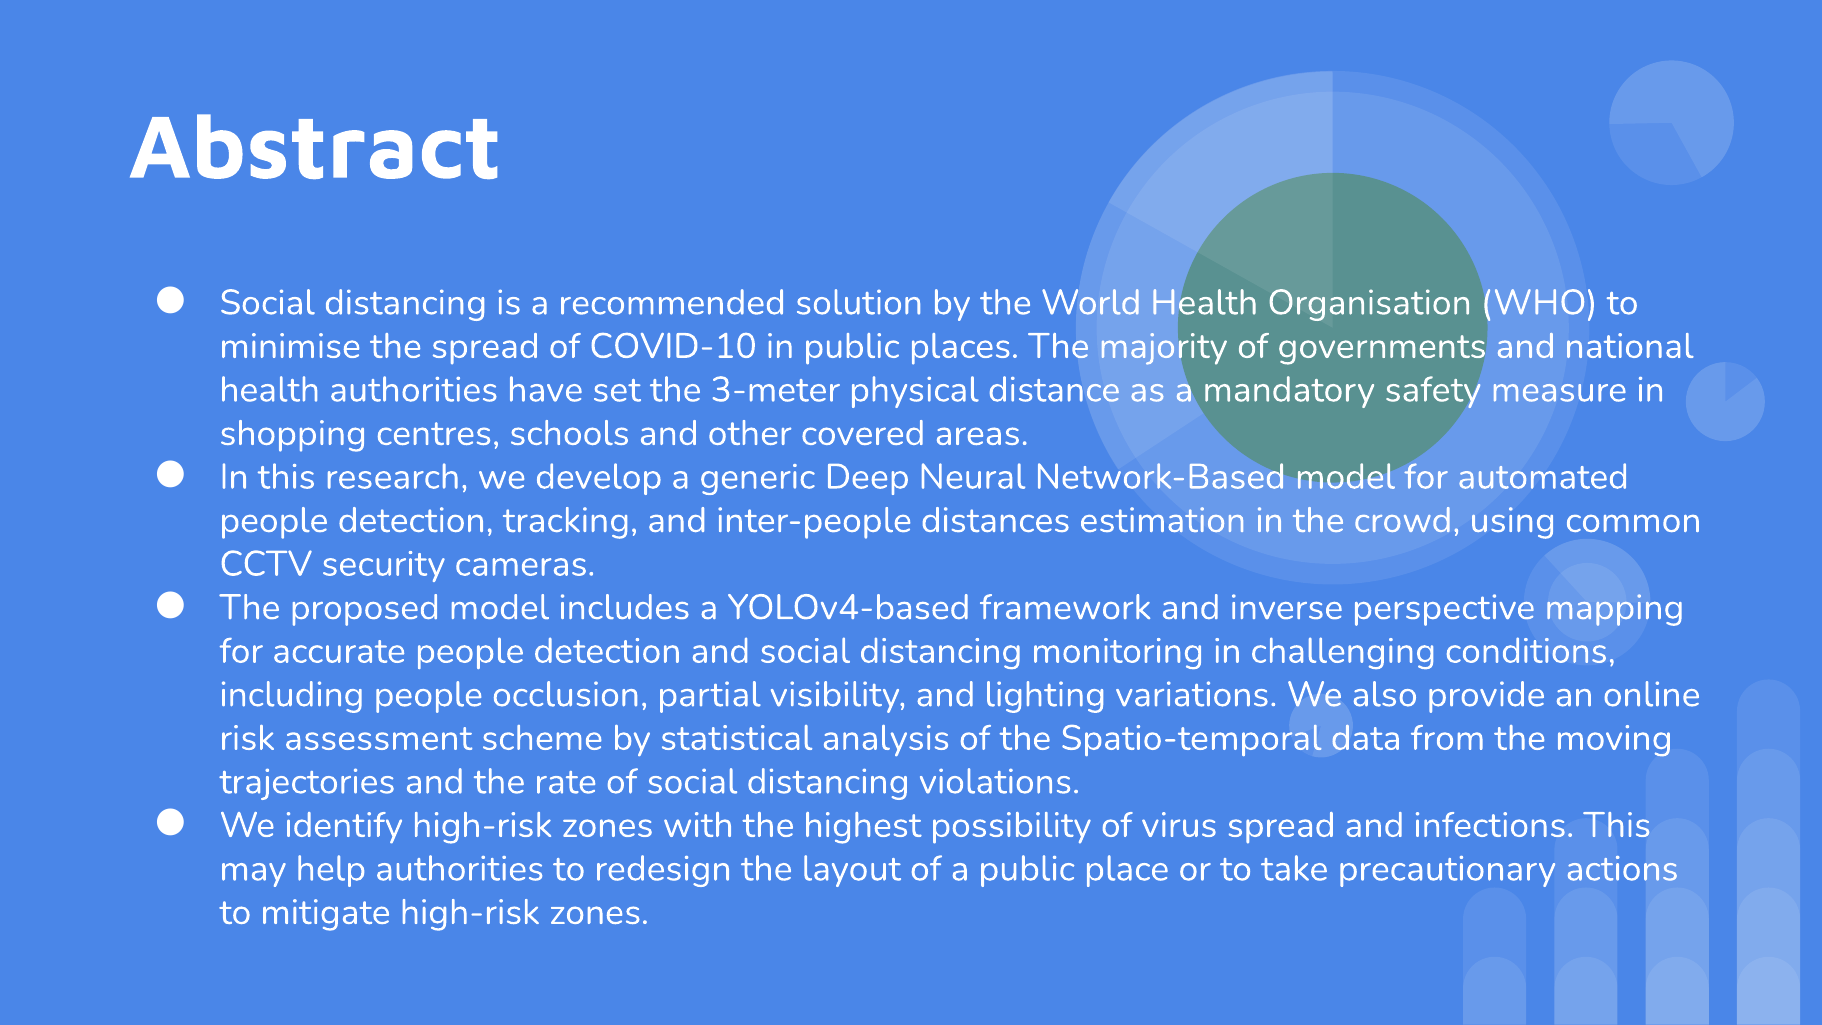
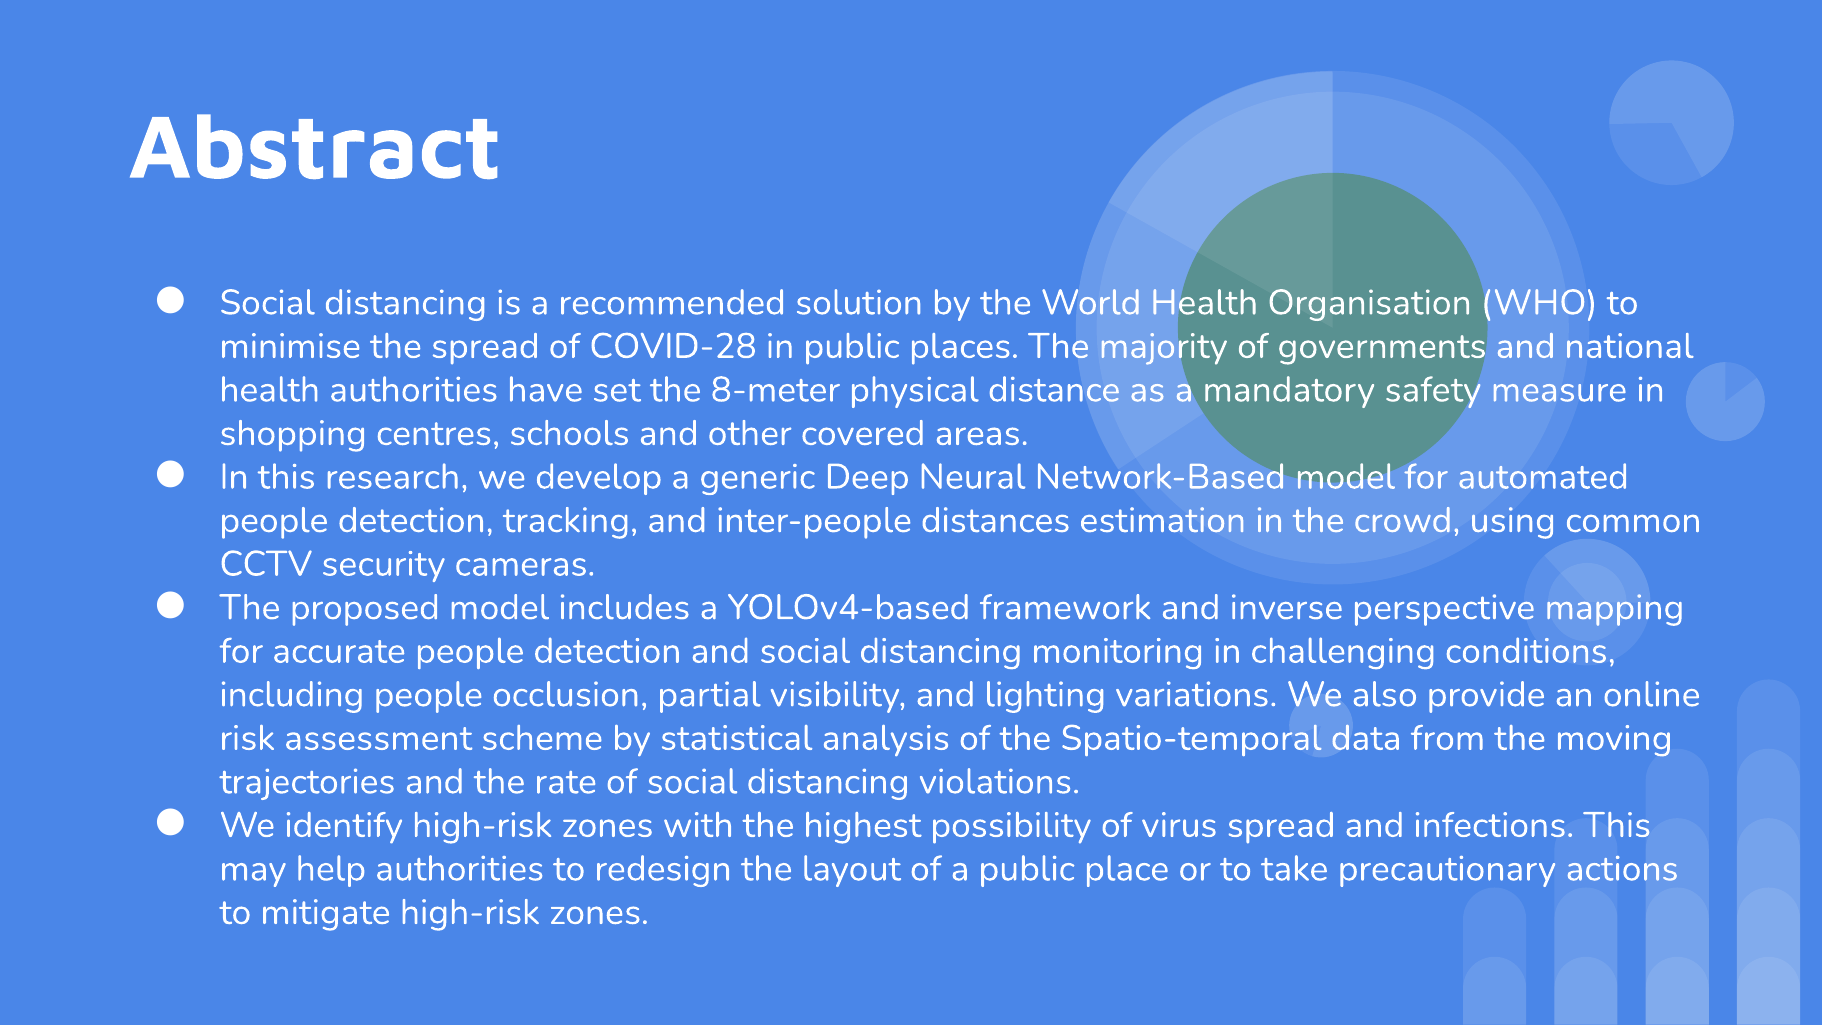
COVID-10: COVID-10 -> COVID-28
3-meter: 3-meter -> 8-meter
